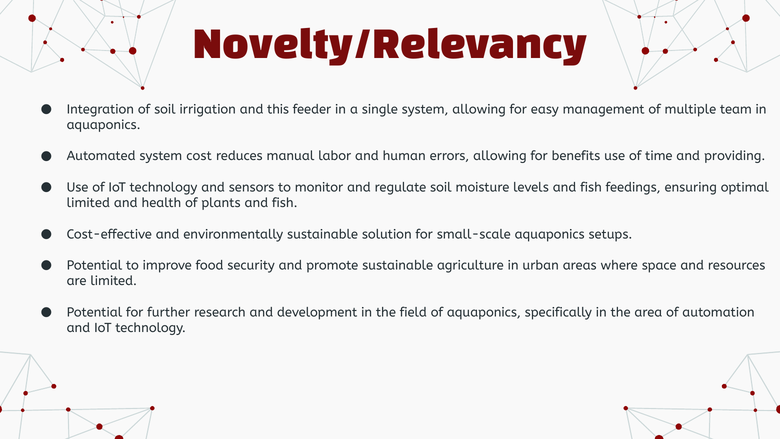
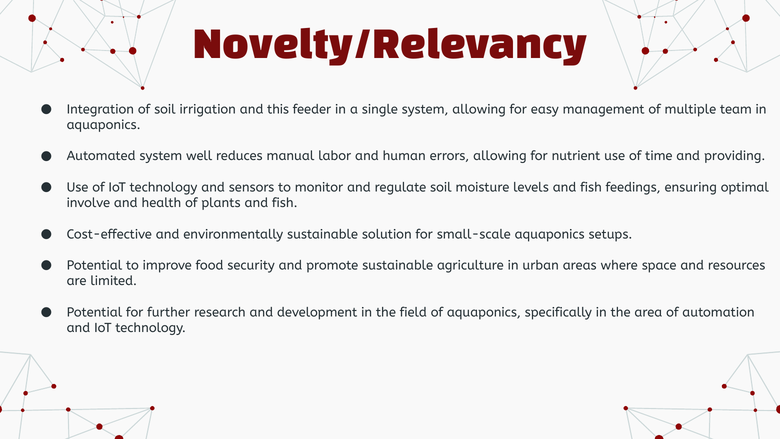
cost: cost -> well
benefits: benefits -> nutrient
limited at (88, 203): limited -> involve
